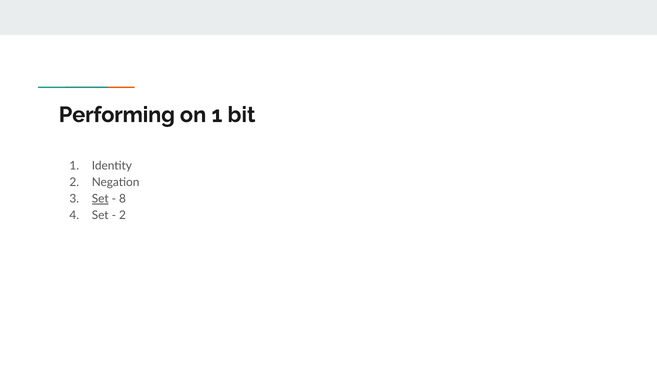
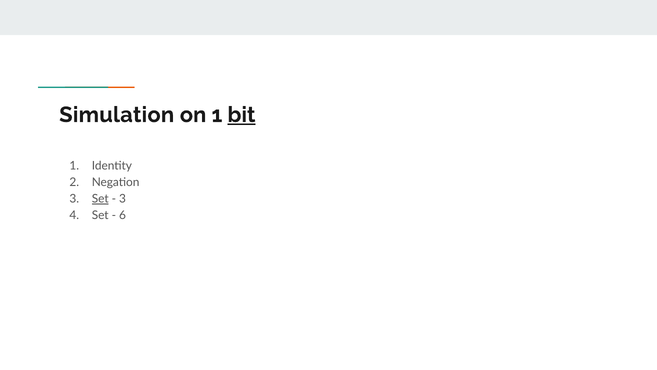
Performing: Performing -> Simulation
bit underline: none -> present
8 at (123, 199): 8 -> 3
2 at (123, 215): 2 -> 6
